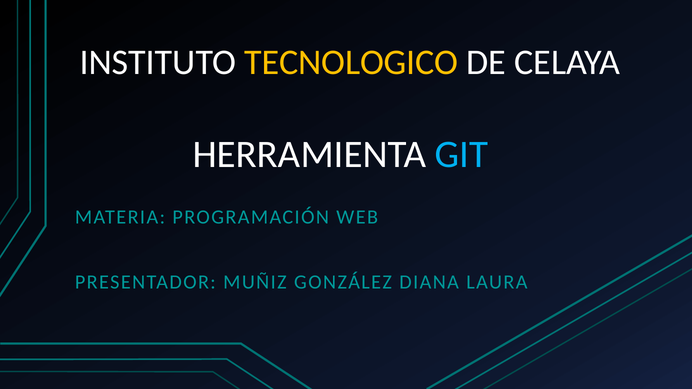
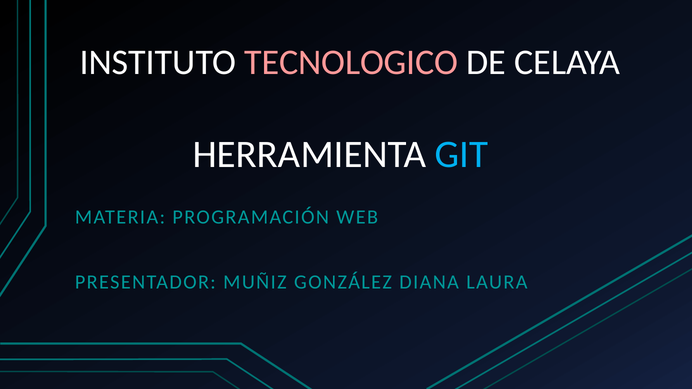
TECNOLOGICO colour: yellow -> pink
